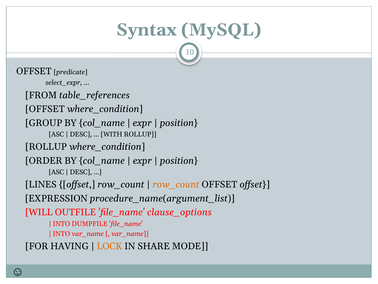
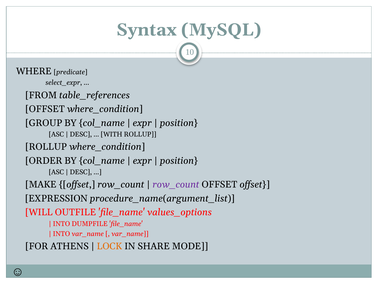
OFFSET at (34, 71): OFFSET -> WHERE
LINES: LINES -> MAKE
row_count at (176, 184) colour: orange -> purple
clause_options: clause_options -> values_options
HAVING: HAVING -> ATHENS
